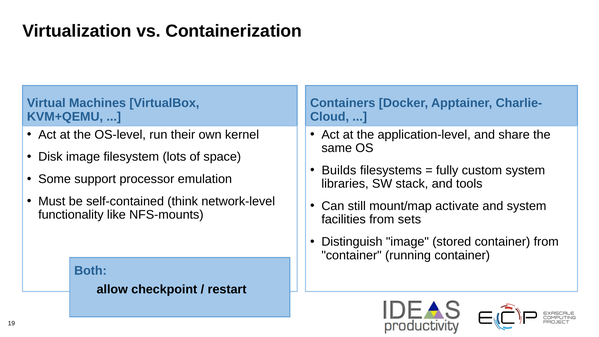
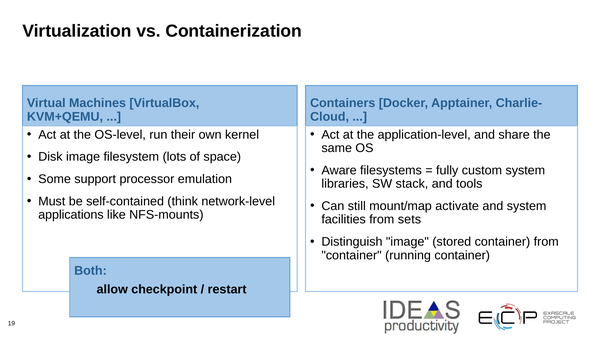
Builds: Builds -> Aware
functionality: functionality -> applications
